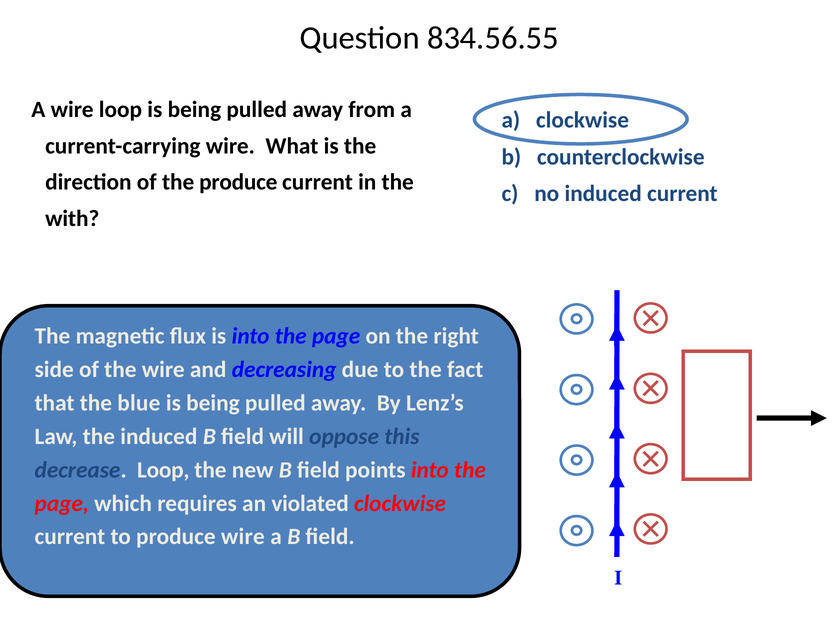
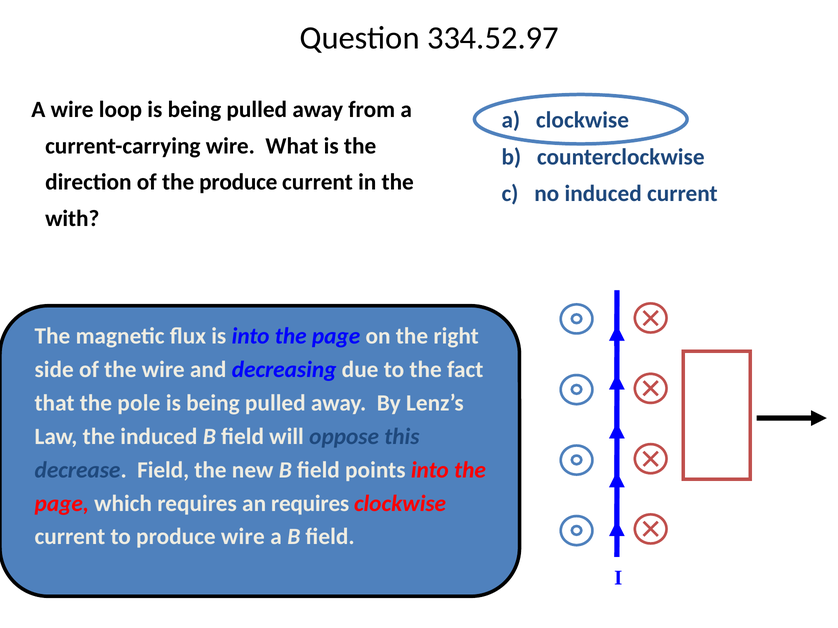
834.56.55: 834.56.55 -> 334.52.97
blue: blue -> pole
decrease Loop: Loop -> Field
an violated: violated -> requires
